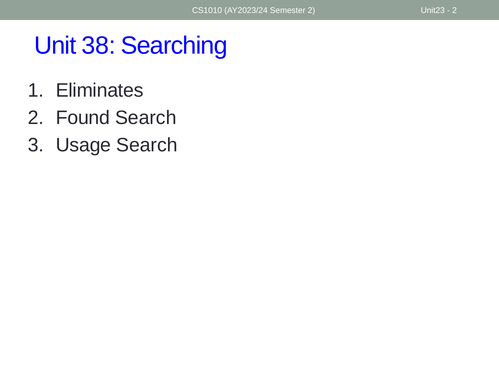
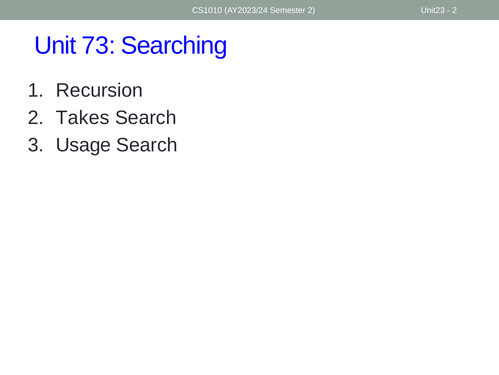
38: 38 -> 73
Eliminates: Eliminates -> Recursion
Found: Found -> Takes
